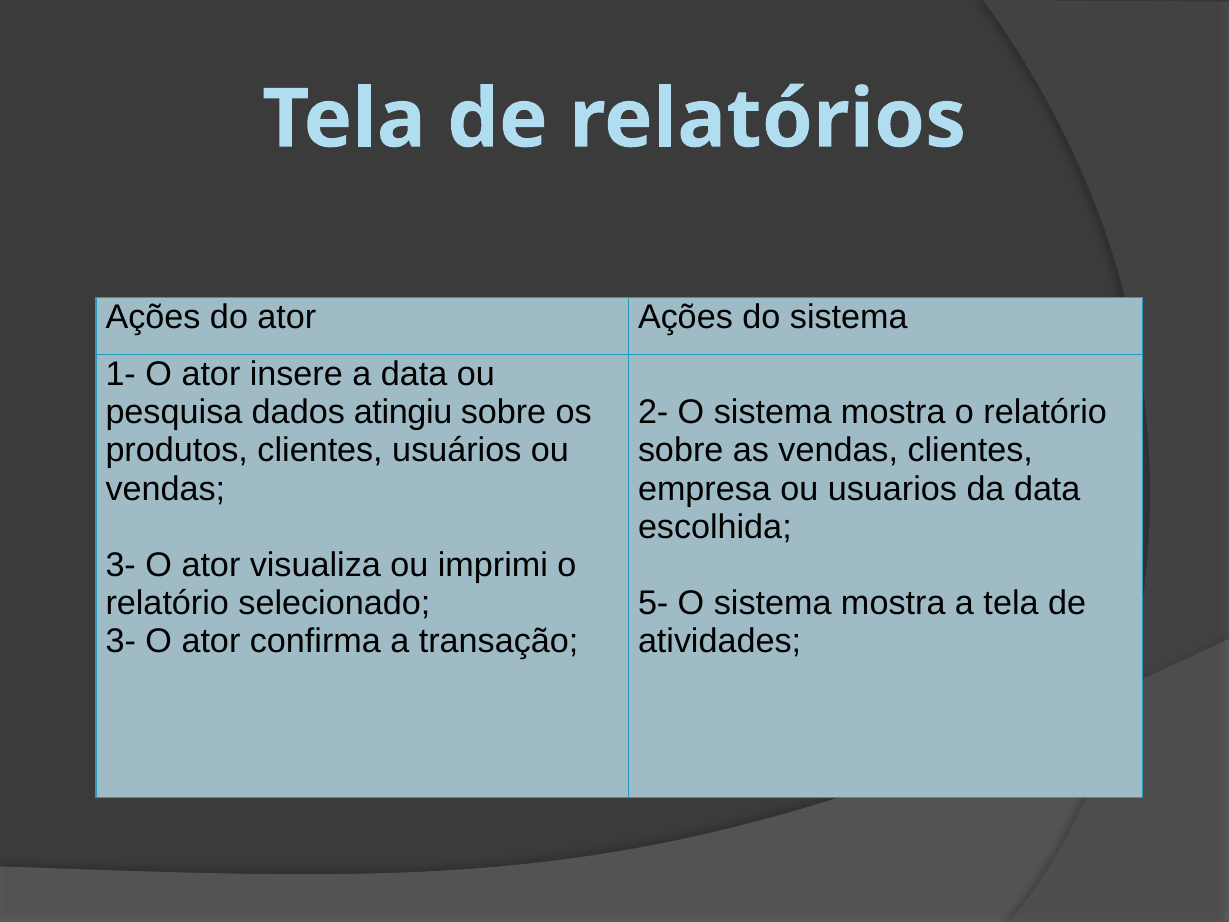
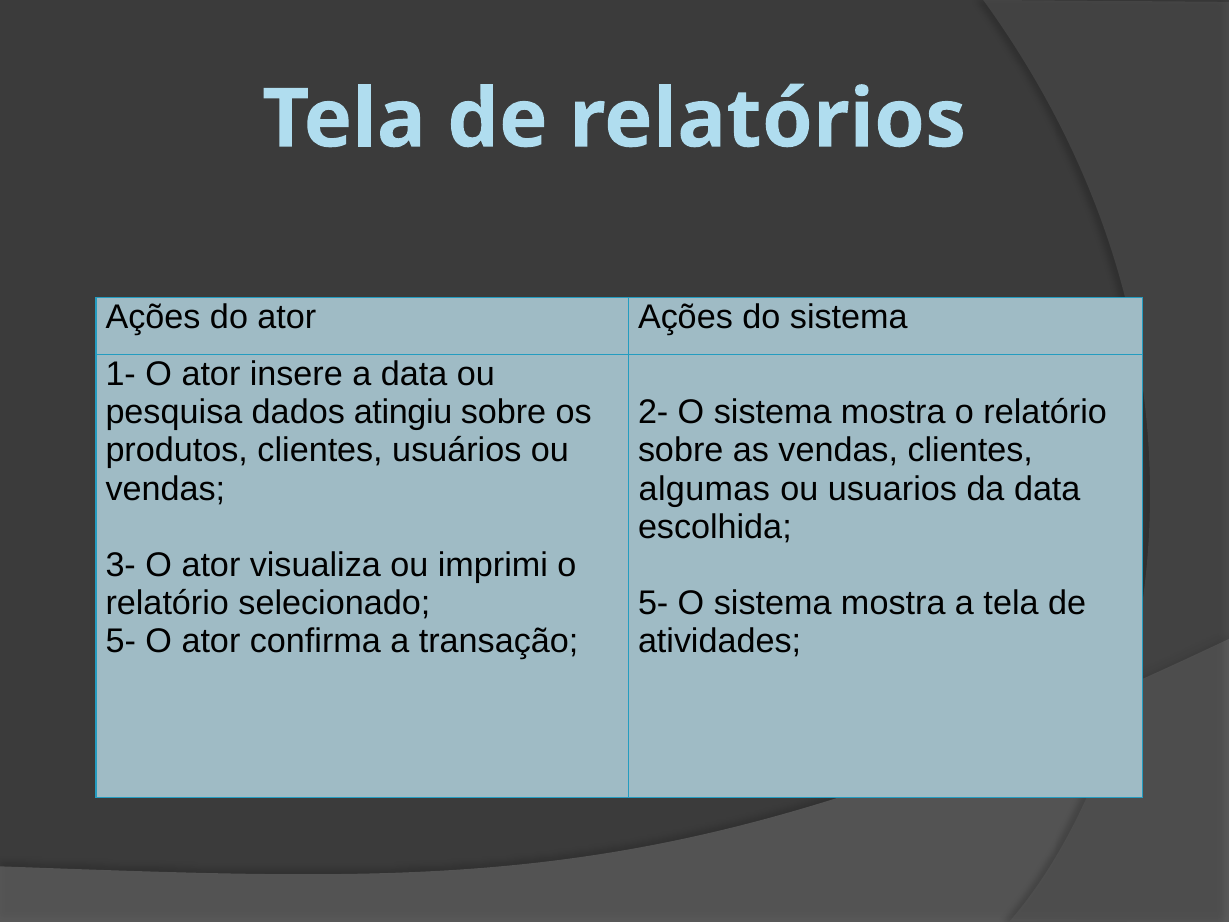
empresa: empresa -> algumas
3- at (121, 641): 3- -> 5-
